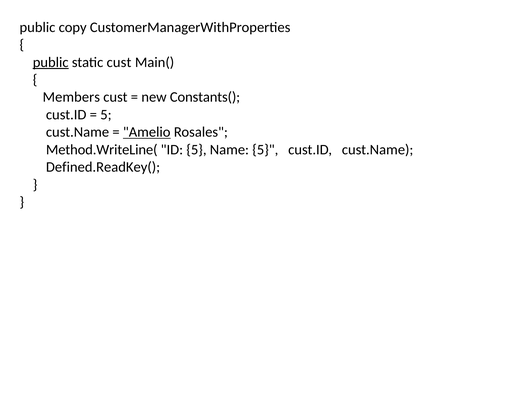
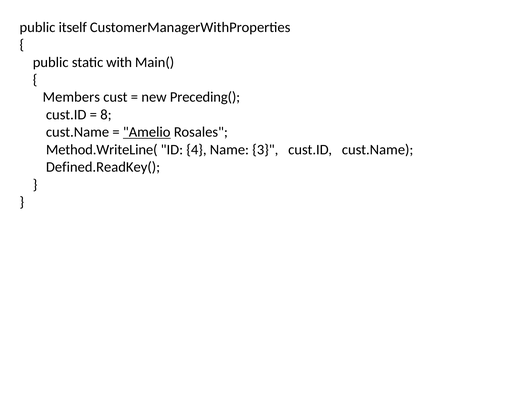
copy: copy -> itself
public at (51, 62) underline: present -> none
static cust: cust -> with
Constants(: Constants( -> Preceding(
5 at (106, 115): 5 -> 8
ID 5: 5 -> 4
Name 5: 5 -> 3
